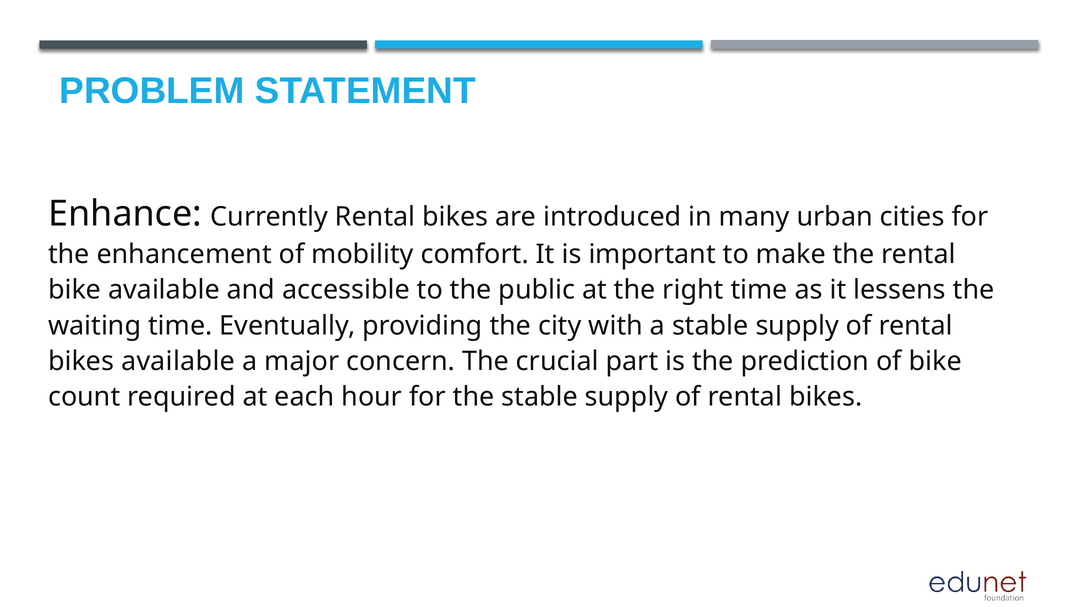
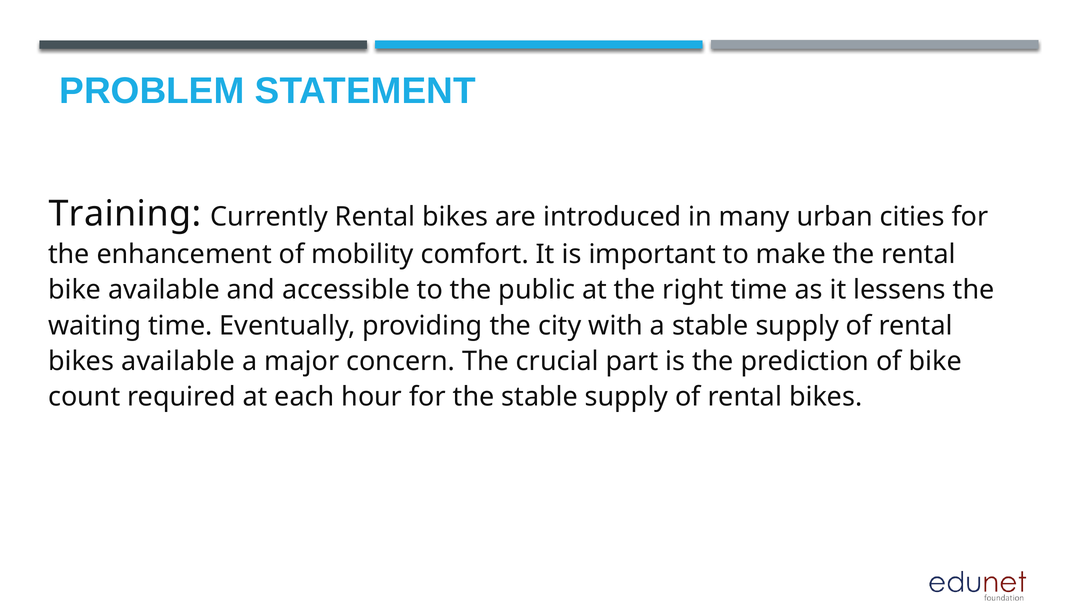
Enhance: Enhance -> Training
